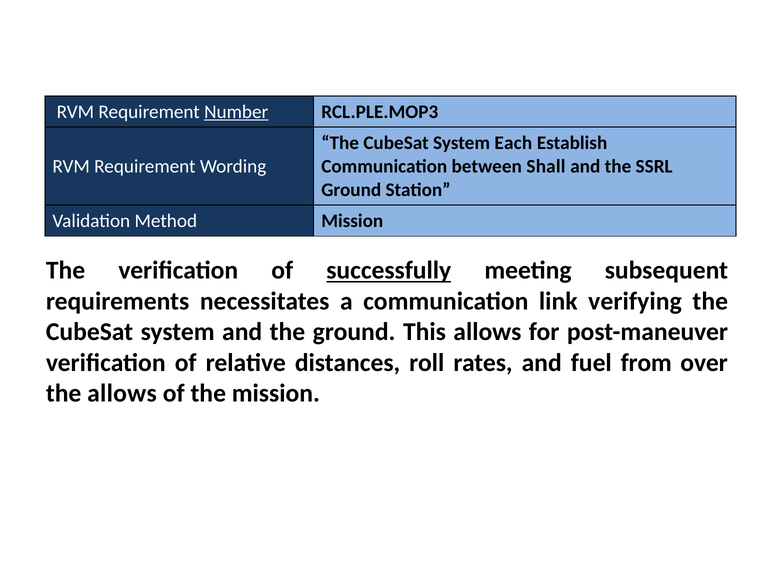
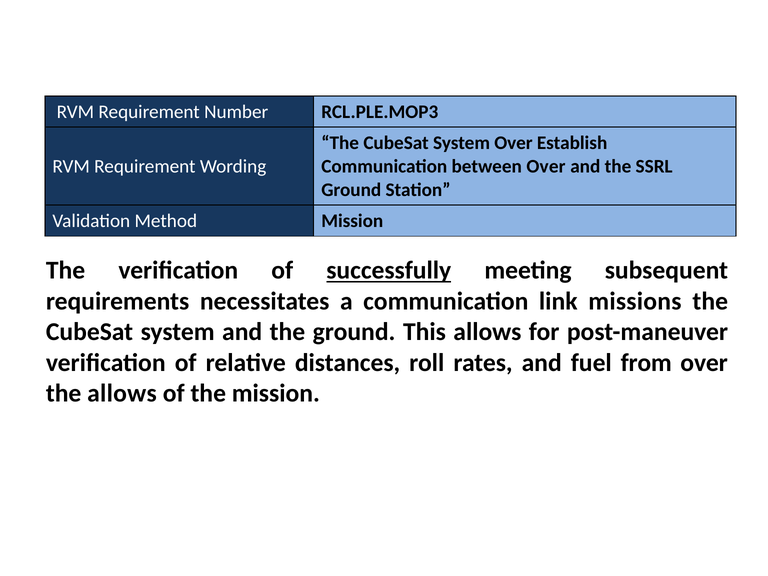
Number underline: present -> none
System Each: Each -> Over
between Shall: Shall -> Over
verifying: verifying -> missions
